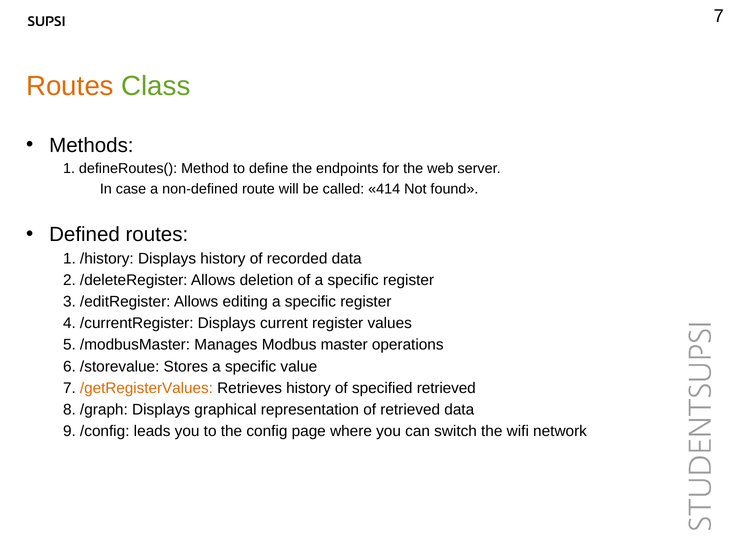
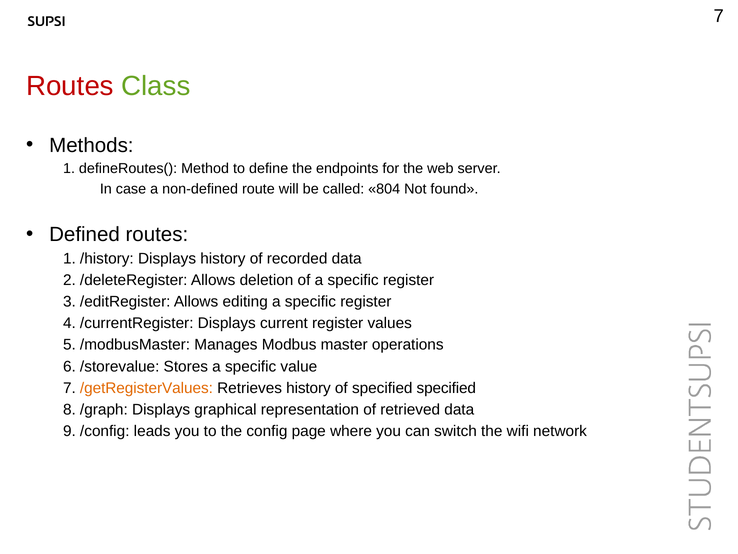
Routes at (70, 86) colour: orange -> red
414: 414 -> 804
specified retrieved: retrieved -> specified
